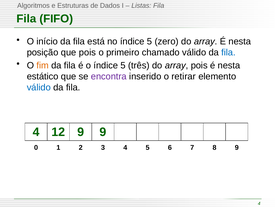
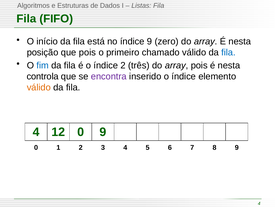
no índice 5: 5 -> 9
fim colour: orange -> blue
o índice 5: 5 -> 2
estático: estático -> controla
inserido o retirar: retirar -> índice
válido at (39, 87) colour: blue -> orange
12 9: 9 -> 0
